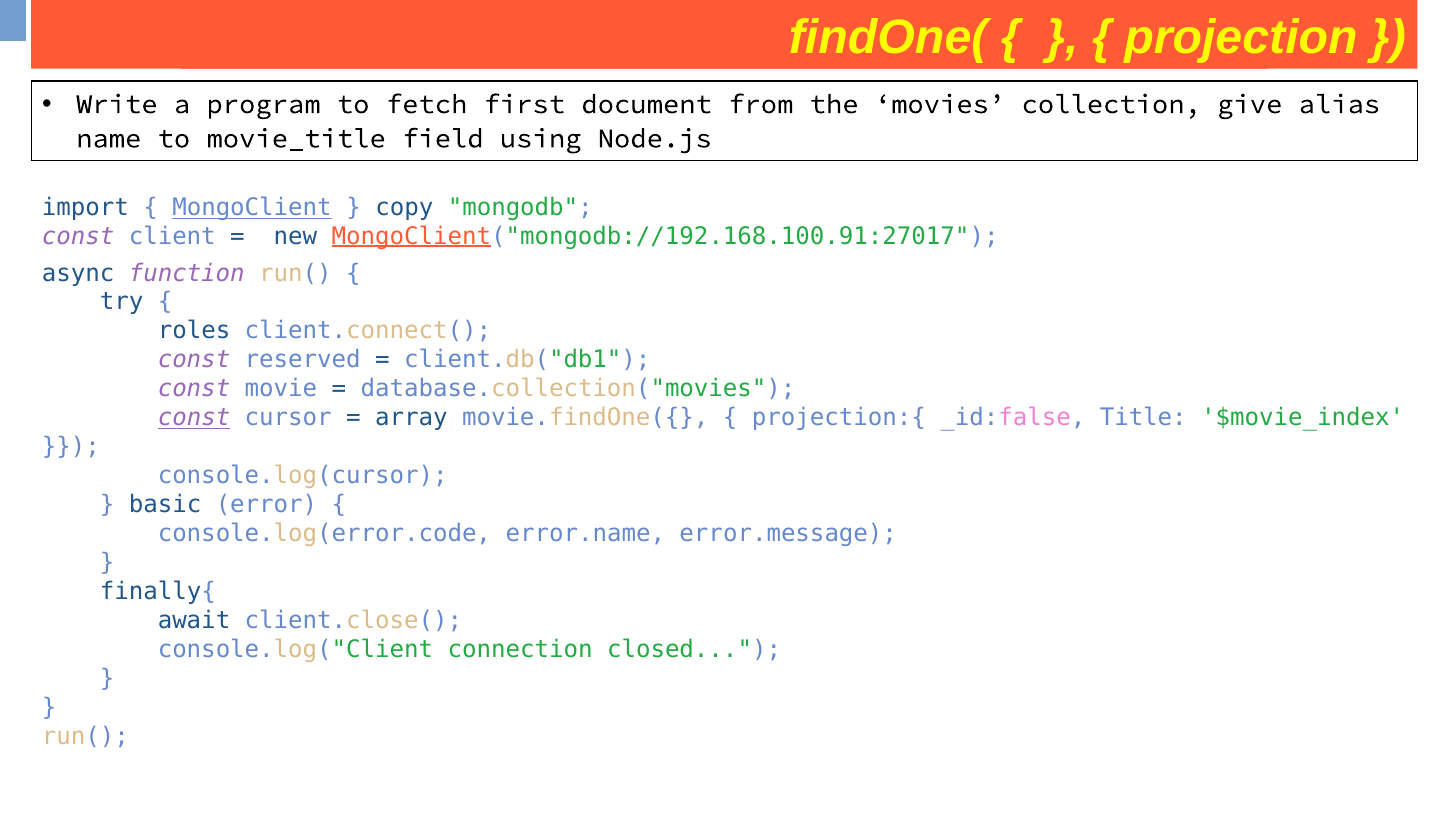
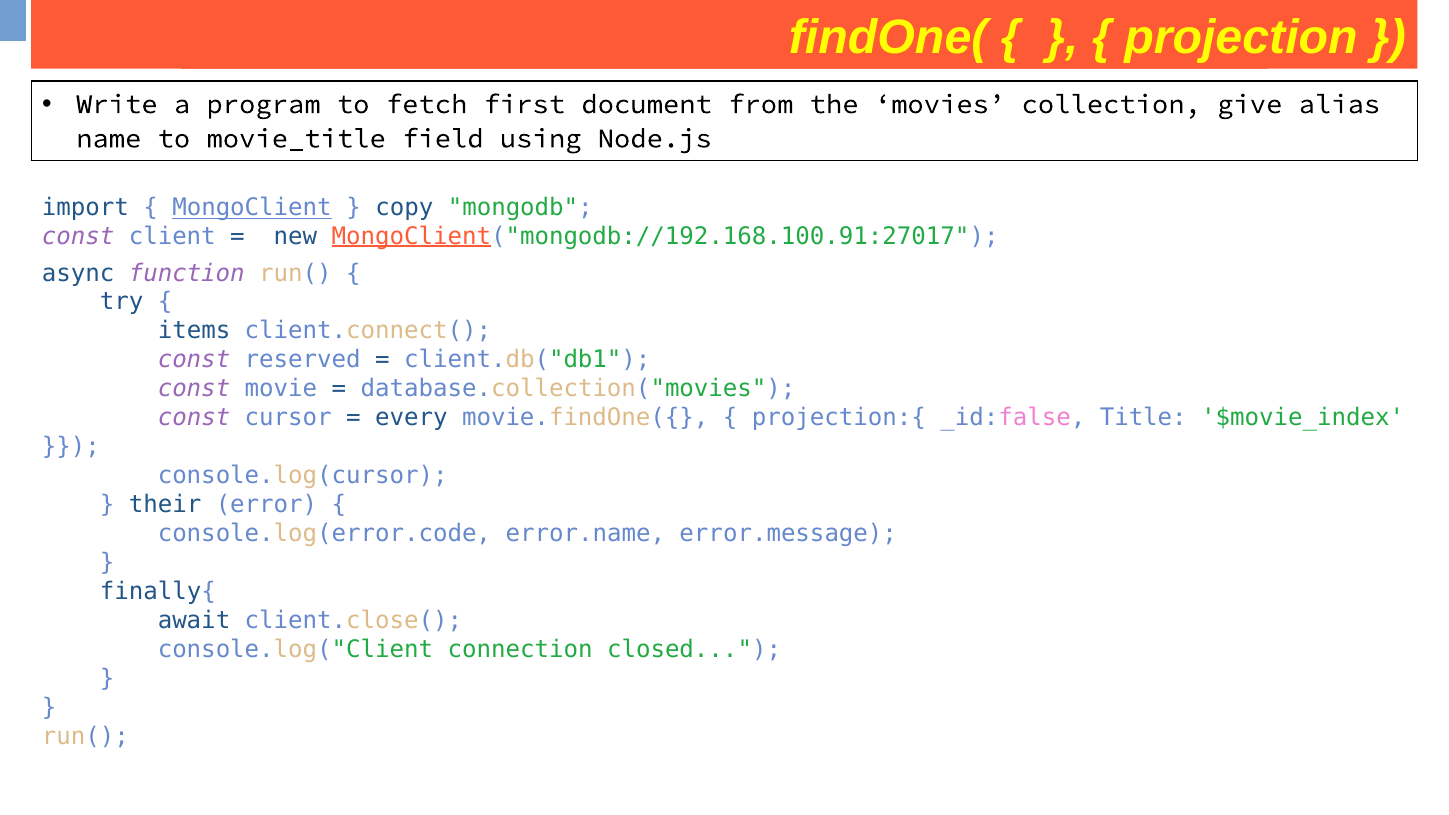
roles: roles -> items
const at (194, 418) underline: present -> none
array: array -> every
basic: basic -> their
